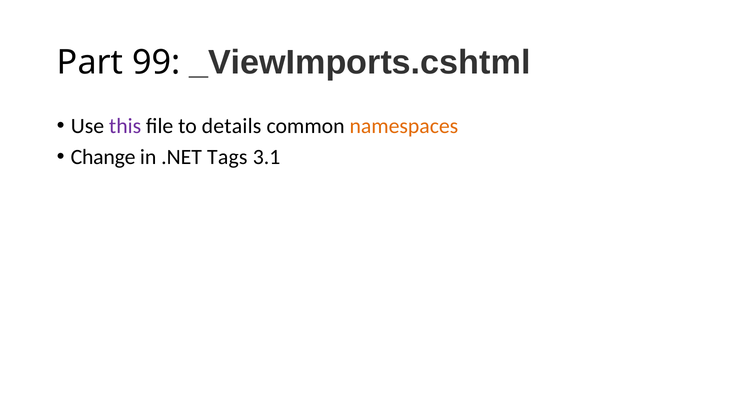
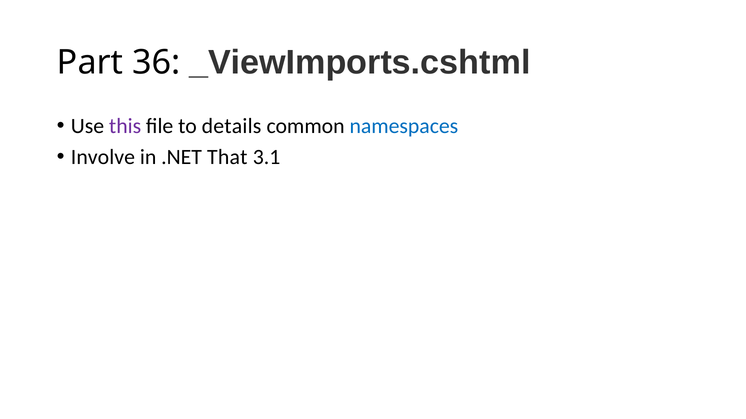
99: 99 -> 36
namespaces colour: orange -> blue
Change: Change -> Involve
Tags: Tags -> That
